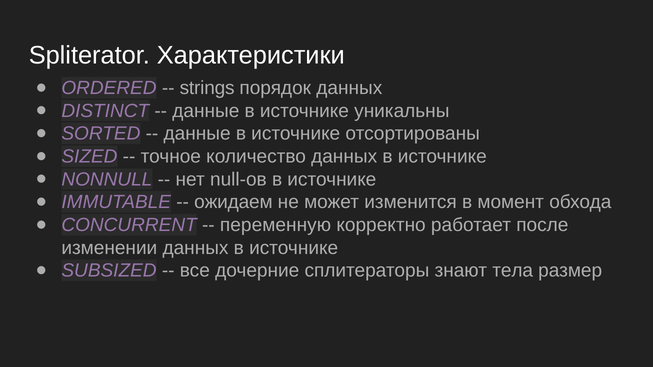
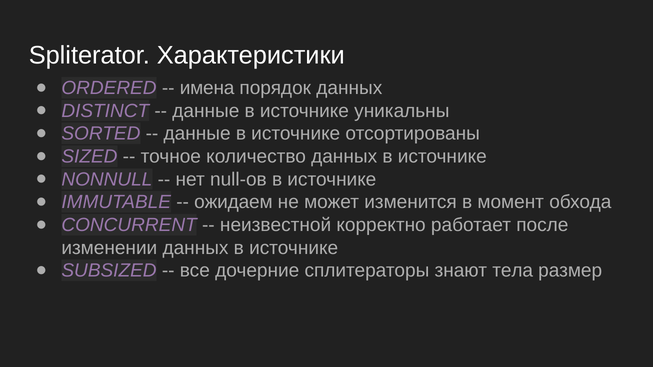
strings: strings -> имена
переменную: переменную -> неизвестной
